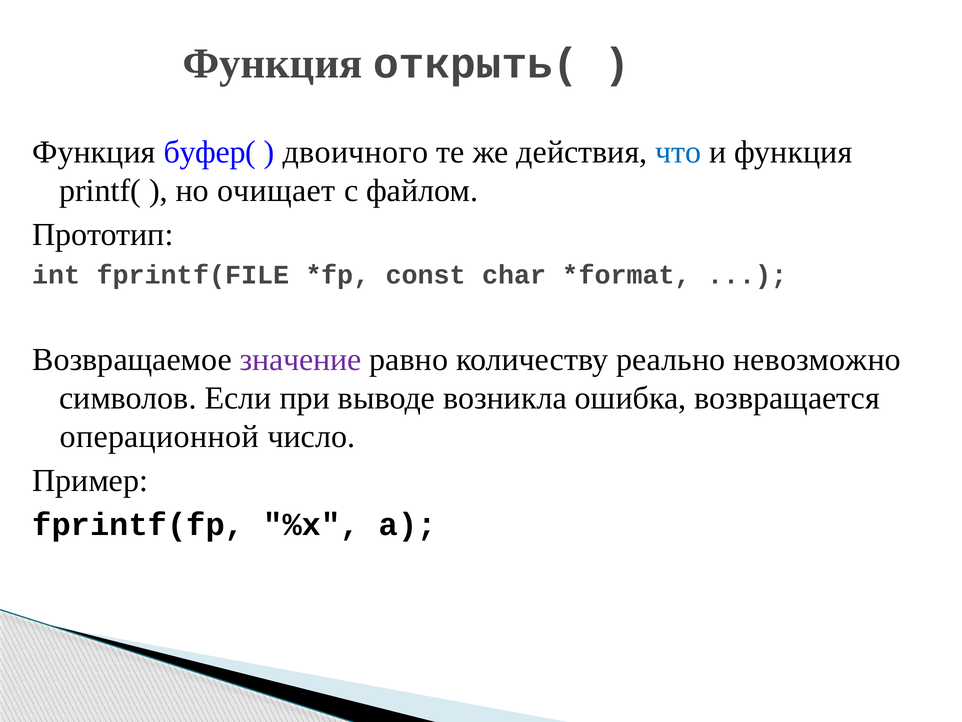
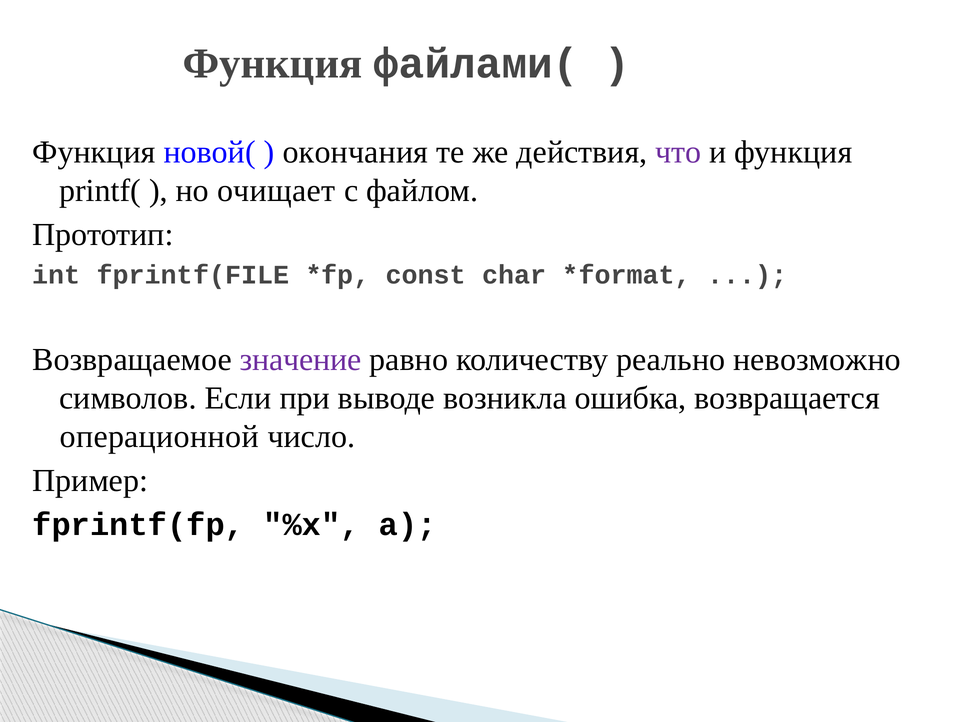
открыть(: открыть( -> файлами(
буфер(: буфер( -> новой(
двоичного: двоичного -> окончания
что colour: blue -> purple
